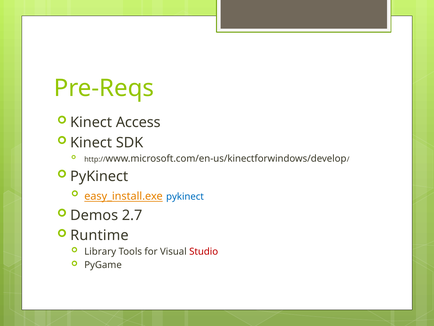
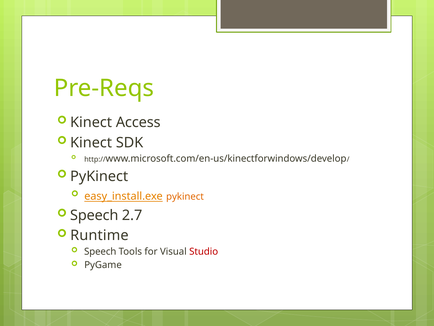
pykinect at (185, 197) colour: blue -> orange
Demos at (94, 215): Demos -> Speech
Library at (100, 251): Library -> Speech
